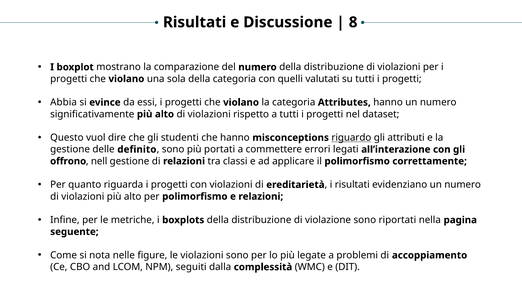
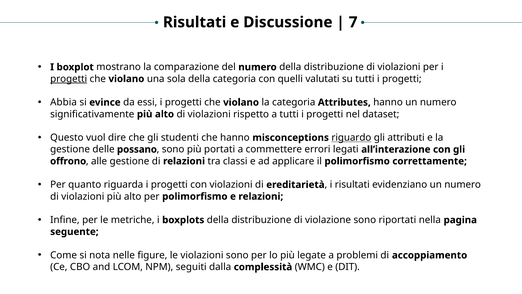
8: 8 -> 7
progetti at (69, 79) underline: none -> present
definito: definito -> possano
nell: nell -> alle
